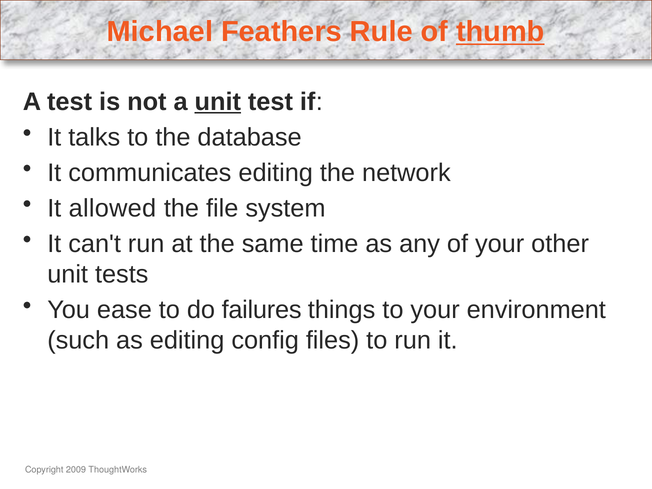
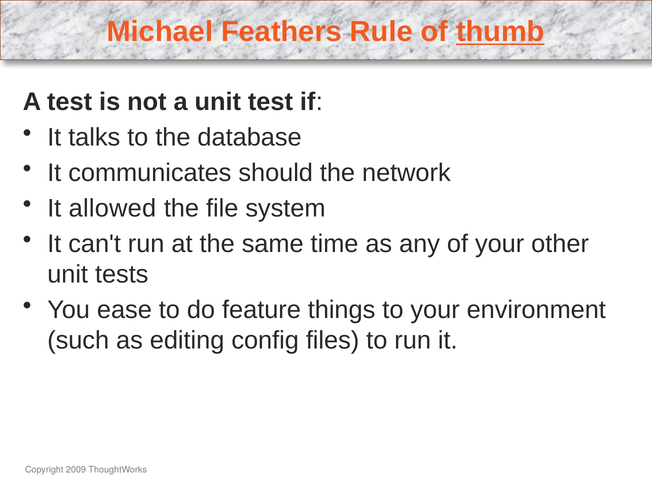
unit at (218, 102) underline: present -> none
communicates editing: editing -> should
failures: failures -> feature
